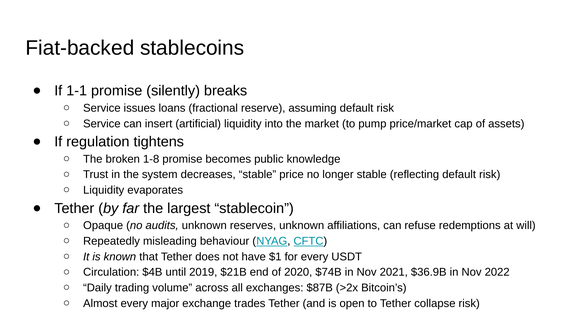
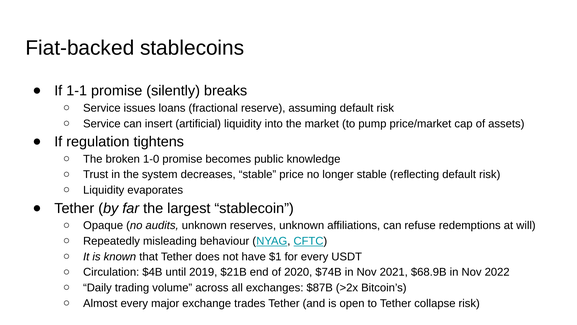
1-8: 1-8 -> 1-0
$36.9B: $36.9B -> $68.9B
